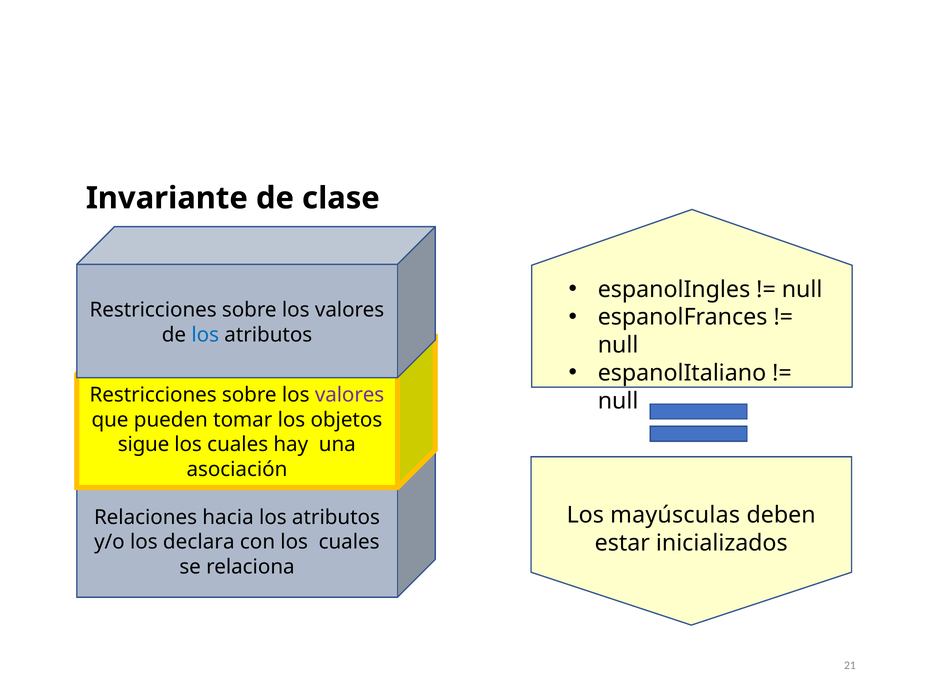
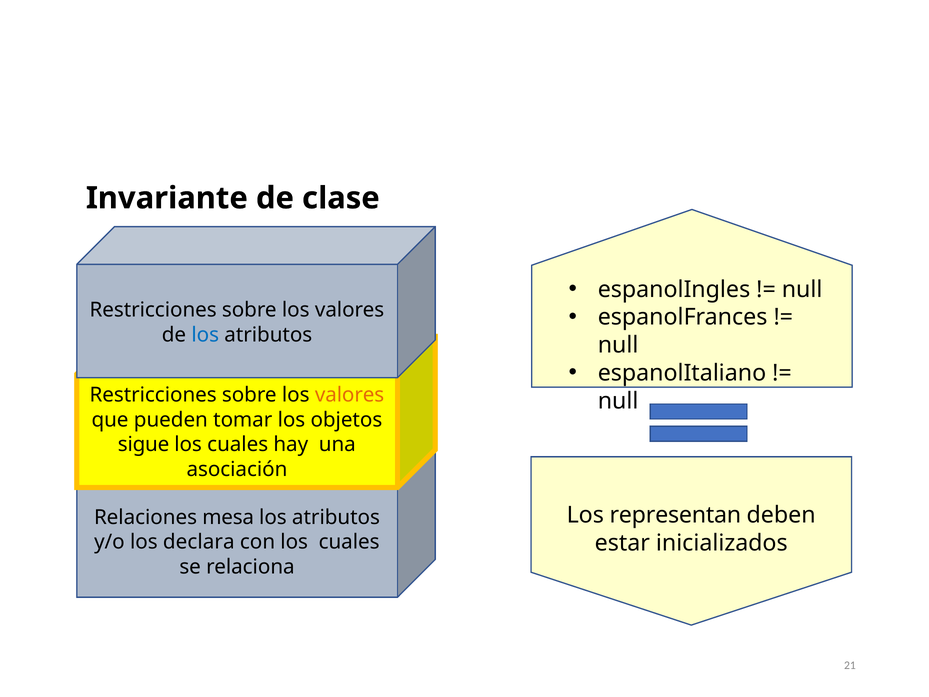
valores at (350, 395) colour: purple -> orange
mayúsculas: mayúsculas -> representan
hacia: hacia -> mesa
